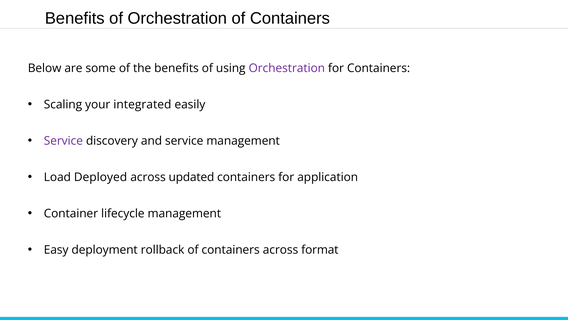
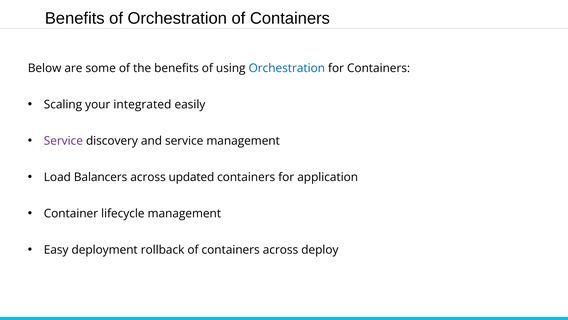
Orchestration at (287, 68) colour: purple -> blue
Deployed: Deployed -> Balancers
format: format -> deploy
